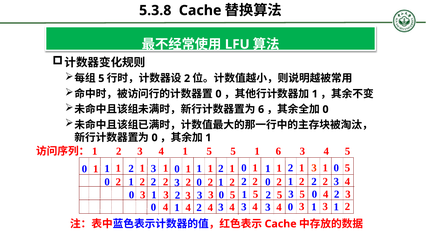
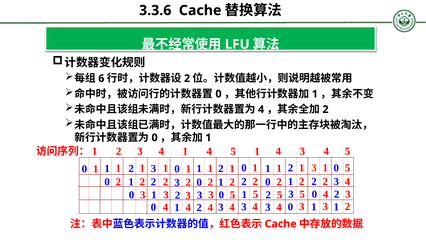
5.3.8: 5.3.8 -> 3.3.6
5 at (101, 78): 5 -> 6
6 at (261, 109): 6 -> 4
0 at (326, 109): 0 -> 2
4 1 5: 5 -> 4
5 1 6: 6 -> 4
